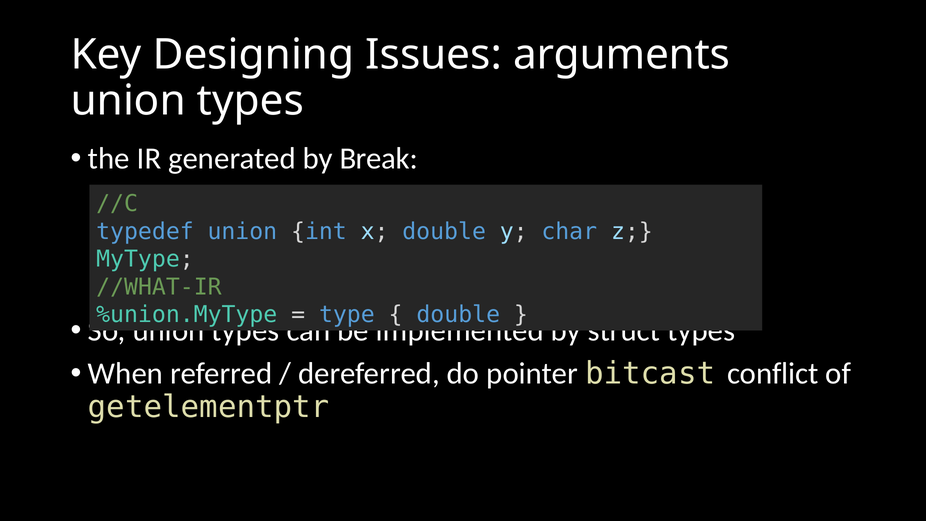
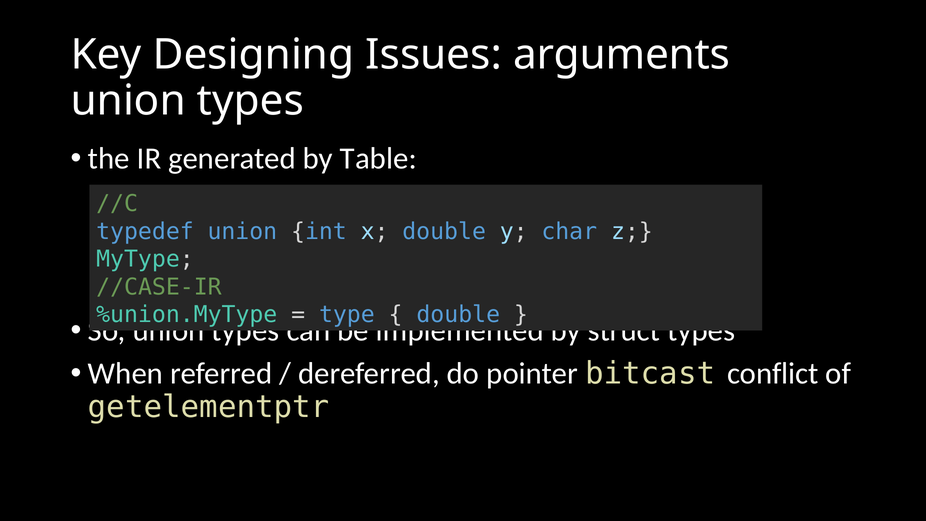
Break: Break -> Table
//WHAT-IR: //WHAT-IR -> //CASE-IR
